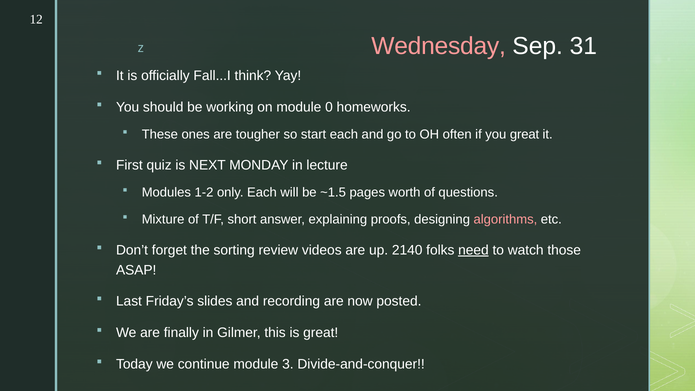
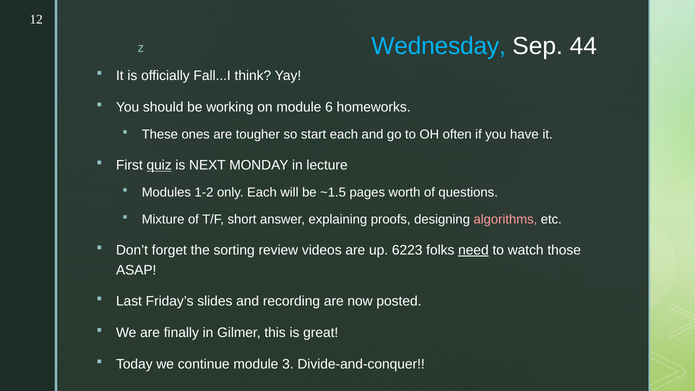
Wednesday colour: pink -> light blue
31: 31 -> 44
0: 0 -> 6
you great: great -> have
quiz underline: none -> present
2140: 2140 -> 6223
